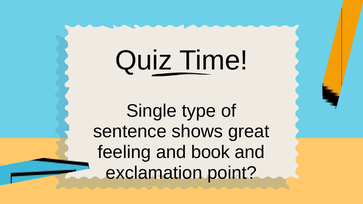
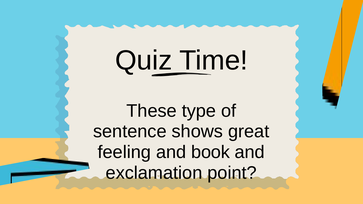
Single: Single -> These
